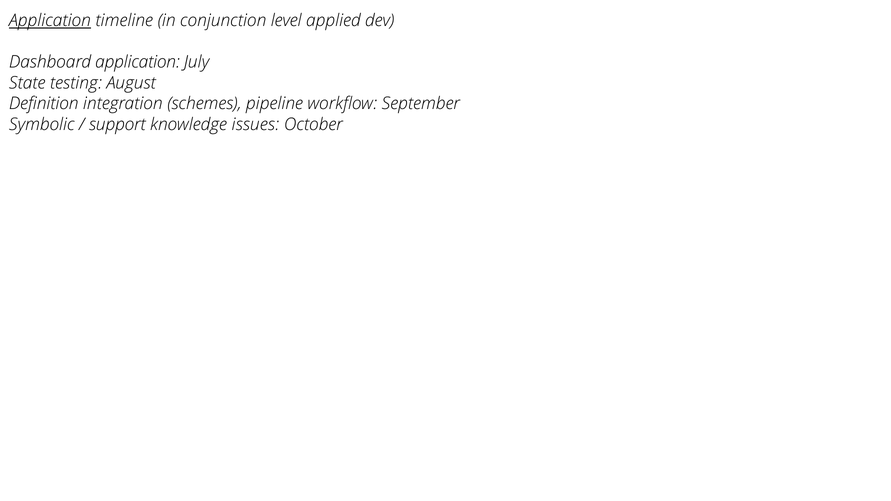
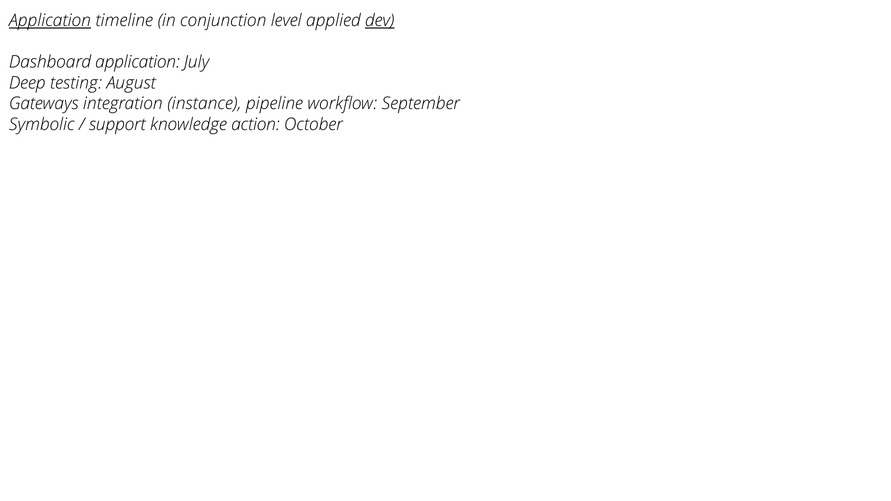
dev underline: none -> present
State: State -> Deep
Definition: Definition -> Gateways
schemes: schemes -> instance
issues: issues -> action
